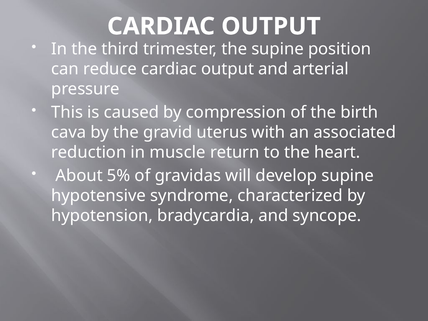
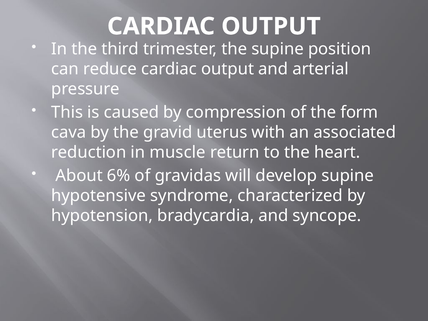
birth: birth -> form
5%: 5% -> 6%
